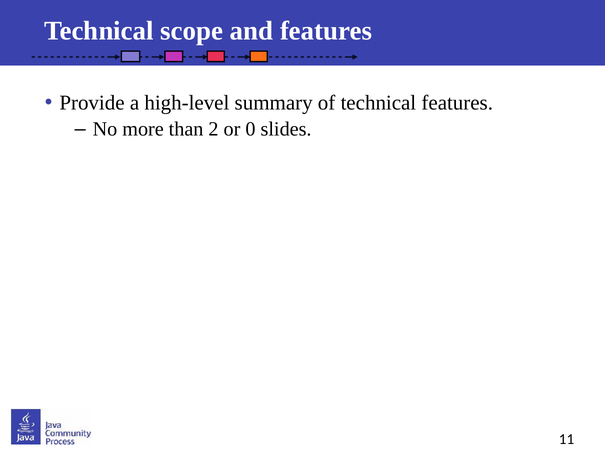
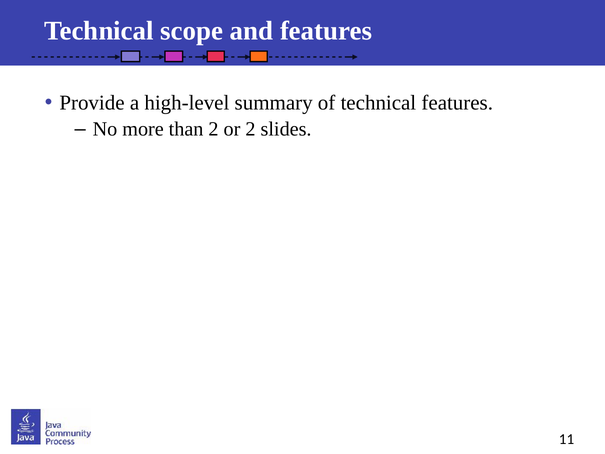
or 0: 0 -> 2
